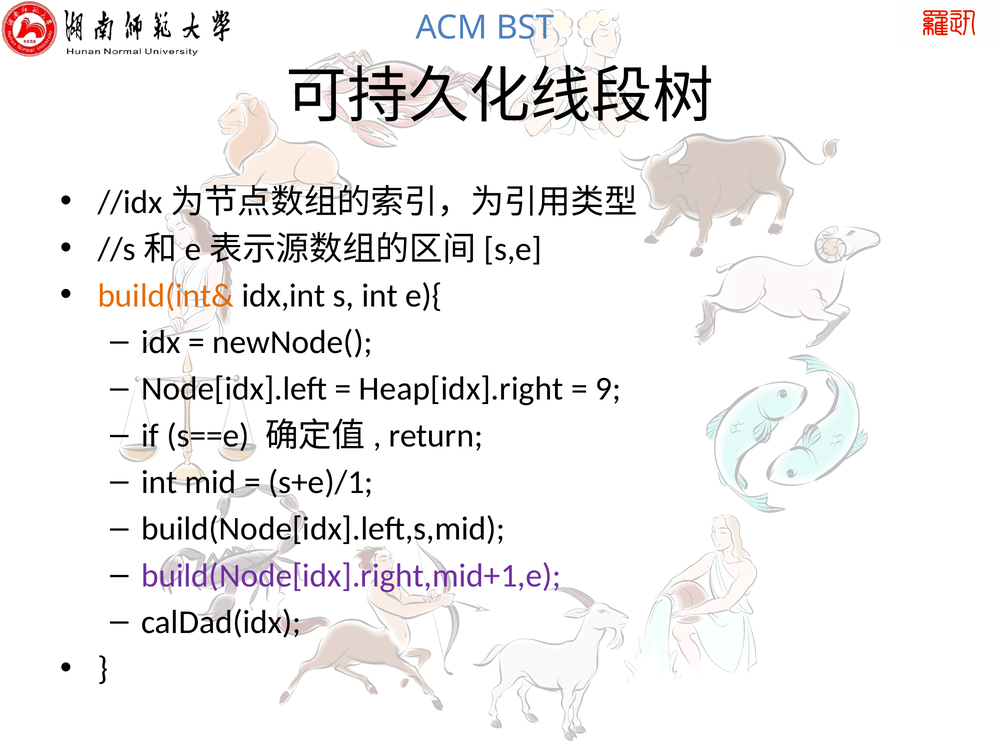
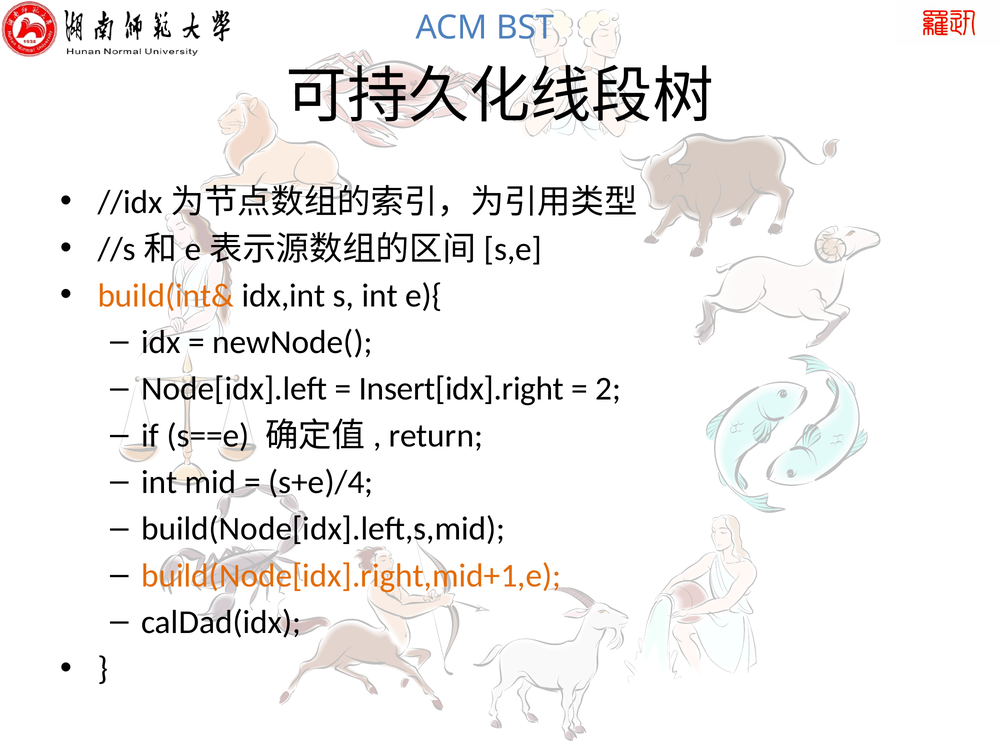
Heap[idx].right: Heap[idx].right -> Insert[idx].right
9: 9 -> 2
s+e)/1: s+e)/1 -> s+e)/4
build(Node[idx].right,mid+1,e colour: purple -> orange
